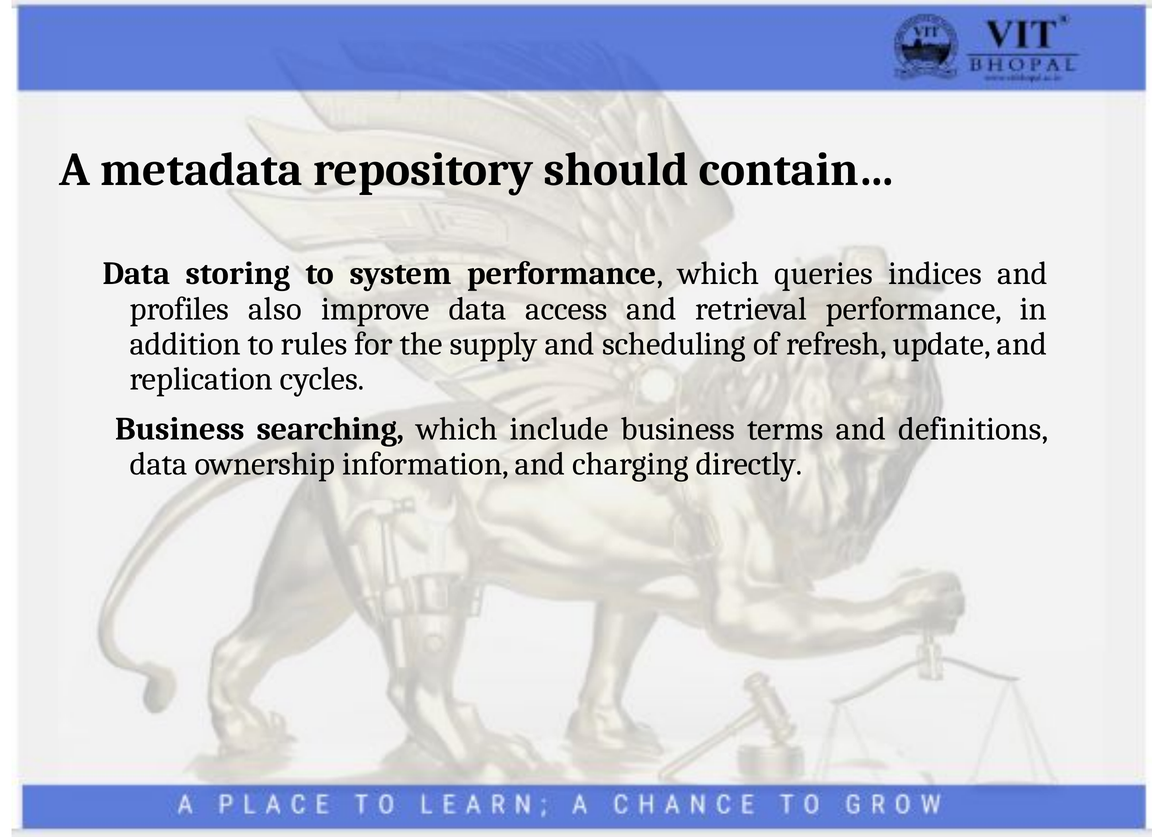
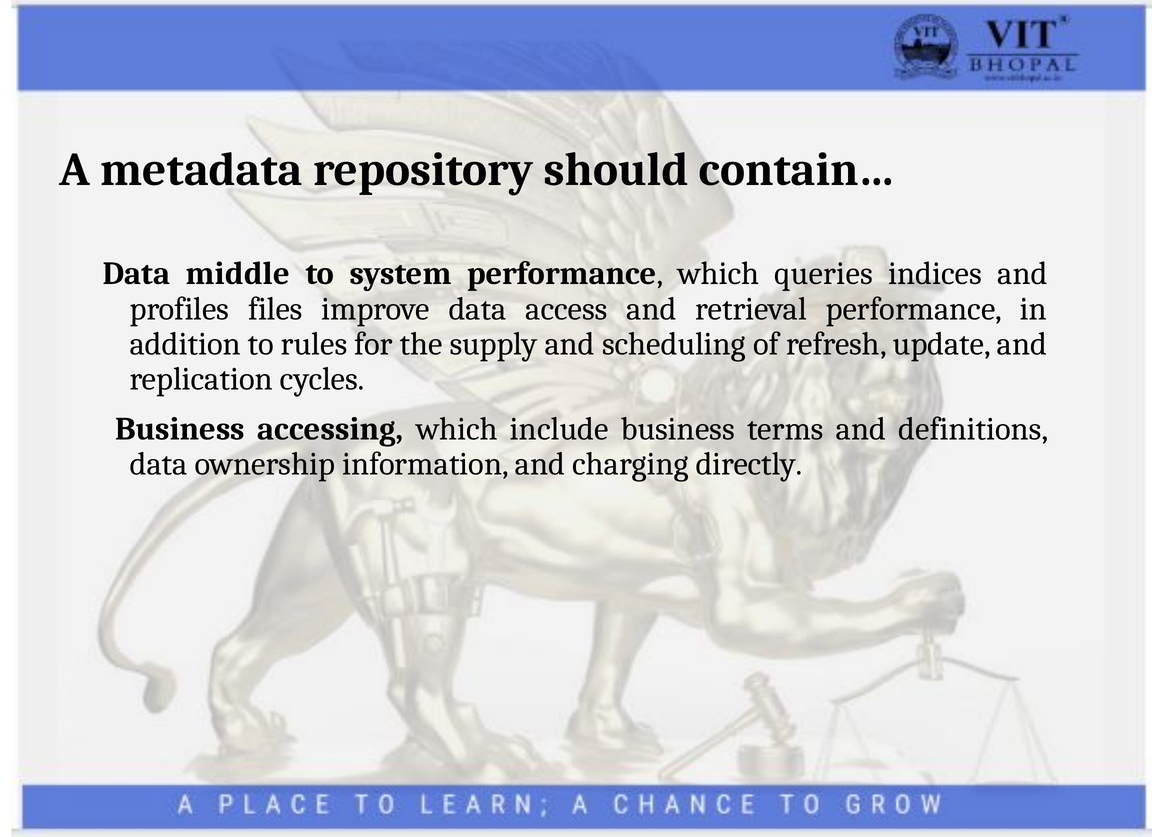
storing: storing -> middle
also: also -> files
searching: searching -> accessing
